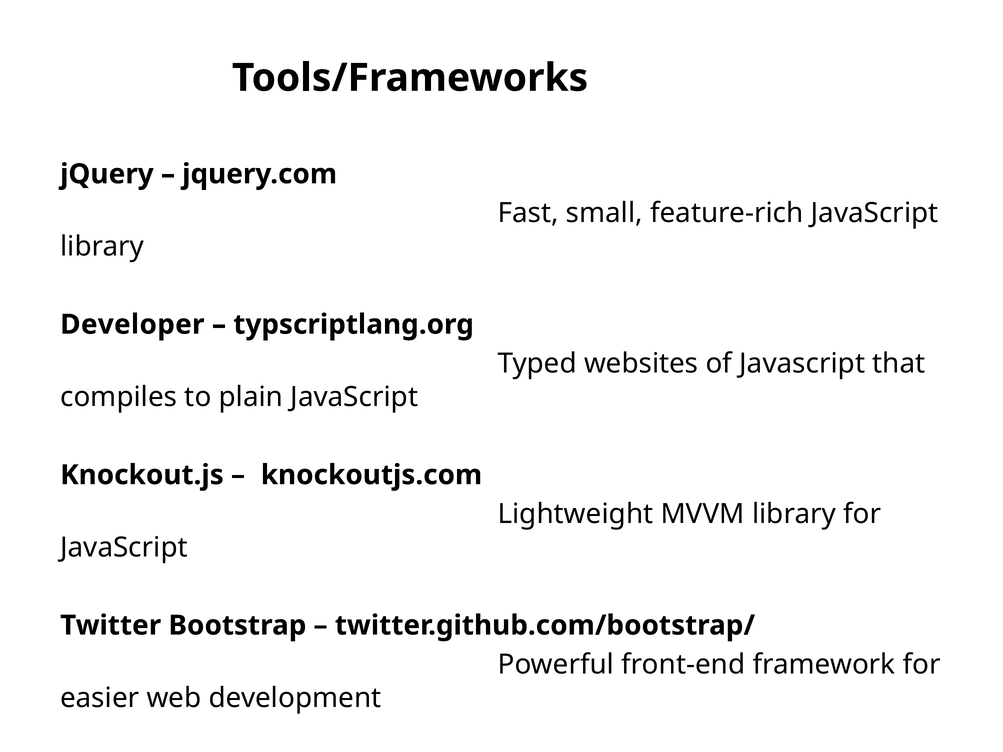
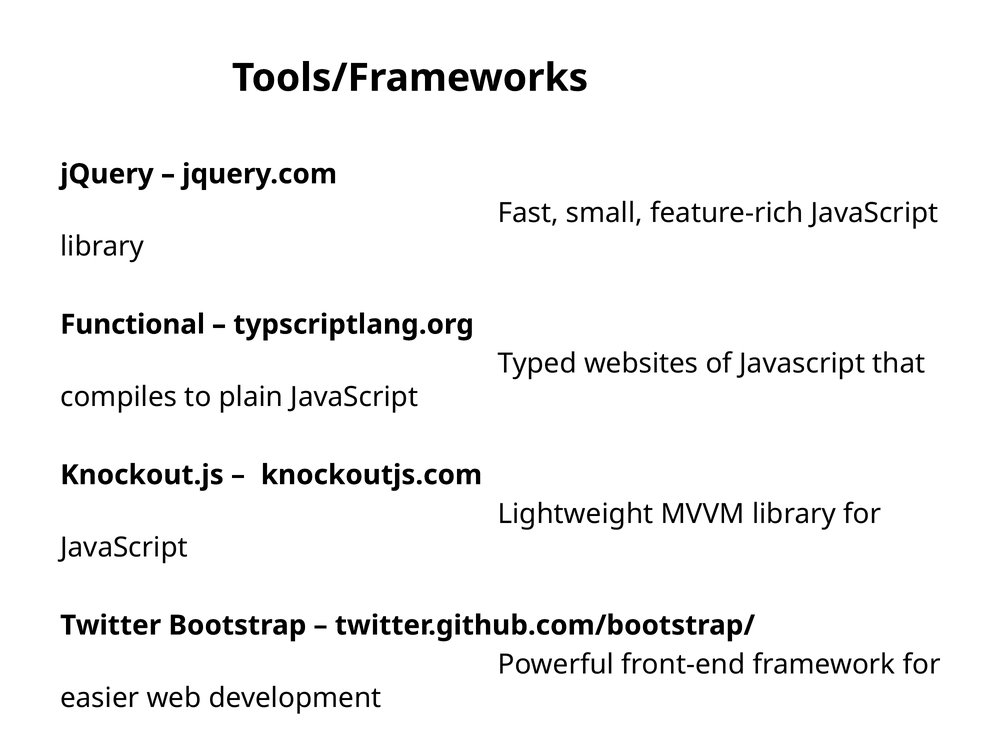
Developer: Developer -> Functional
